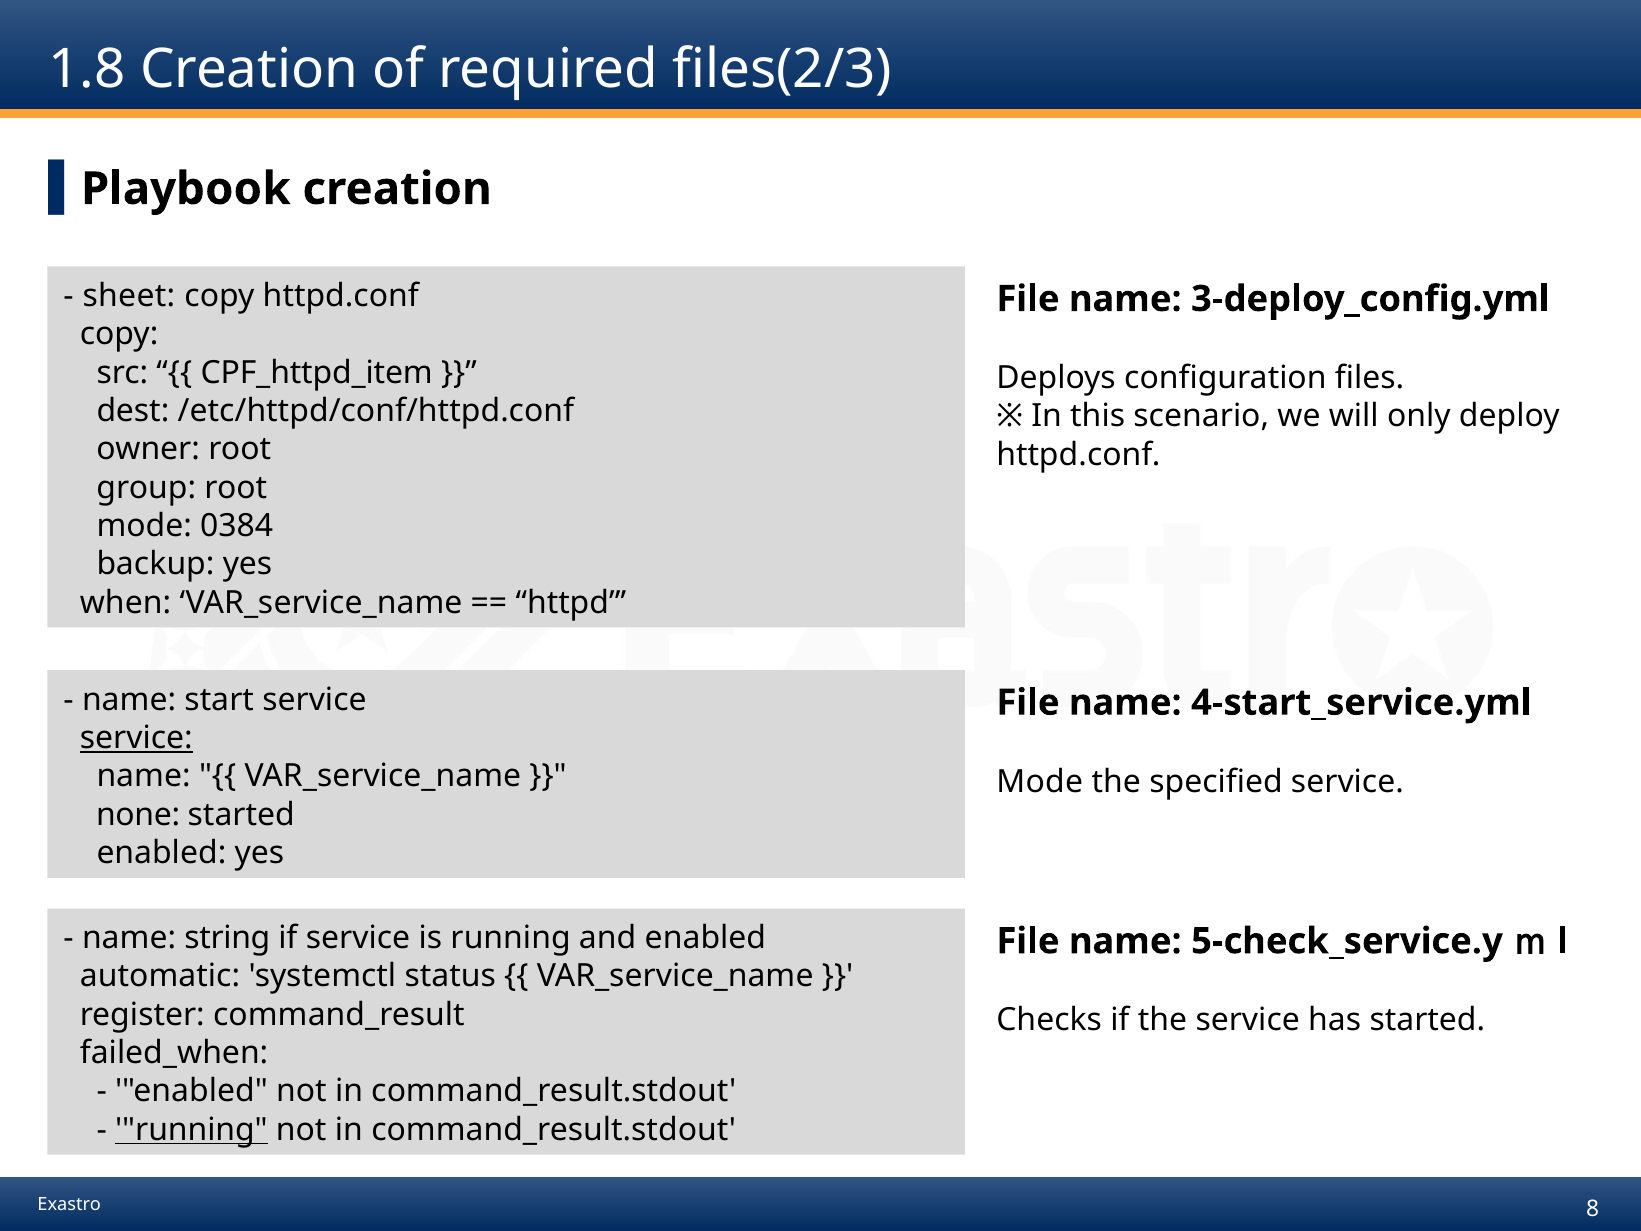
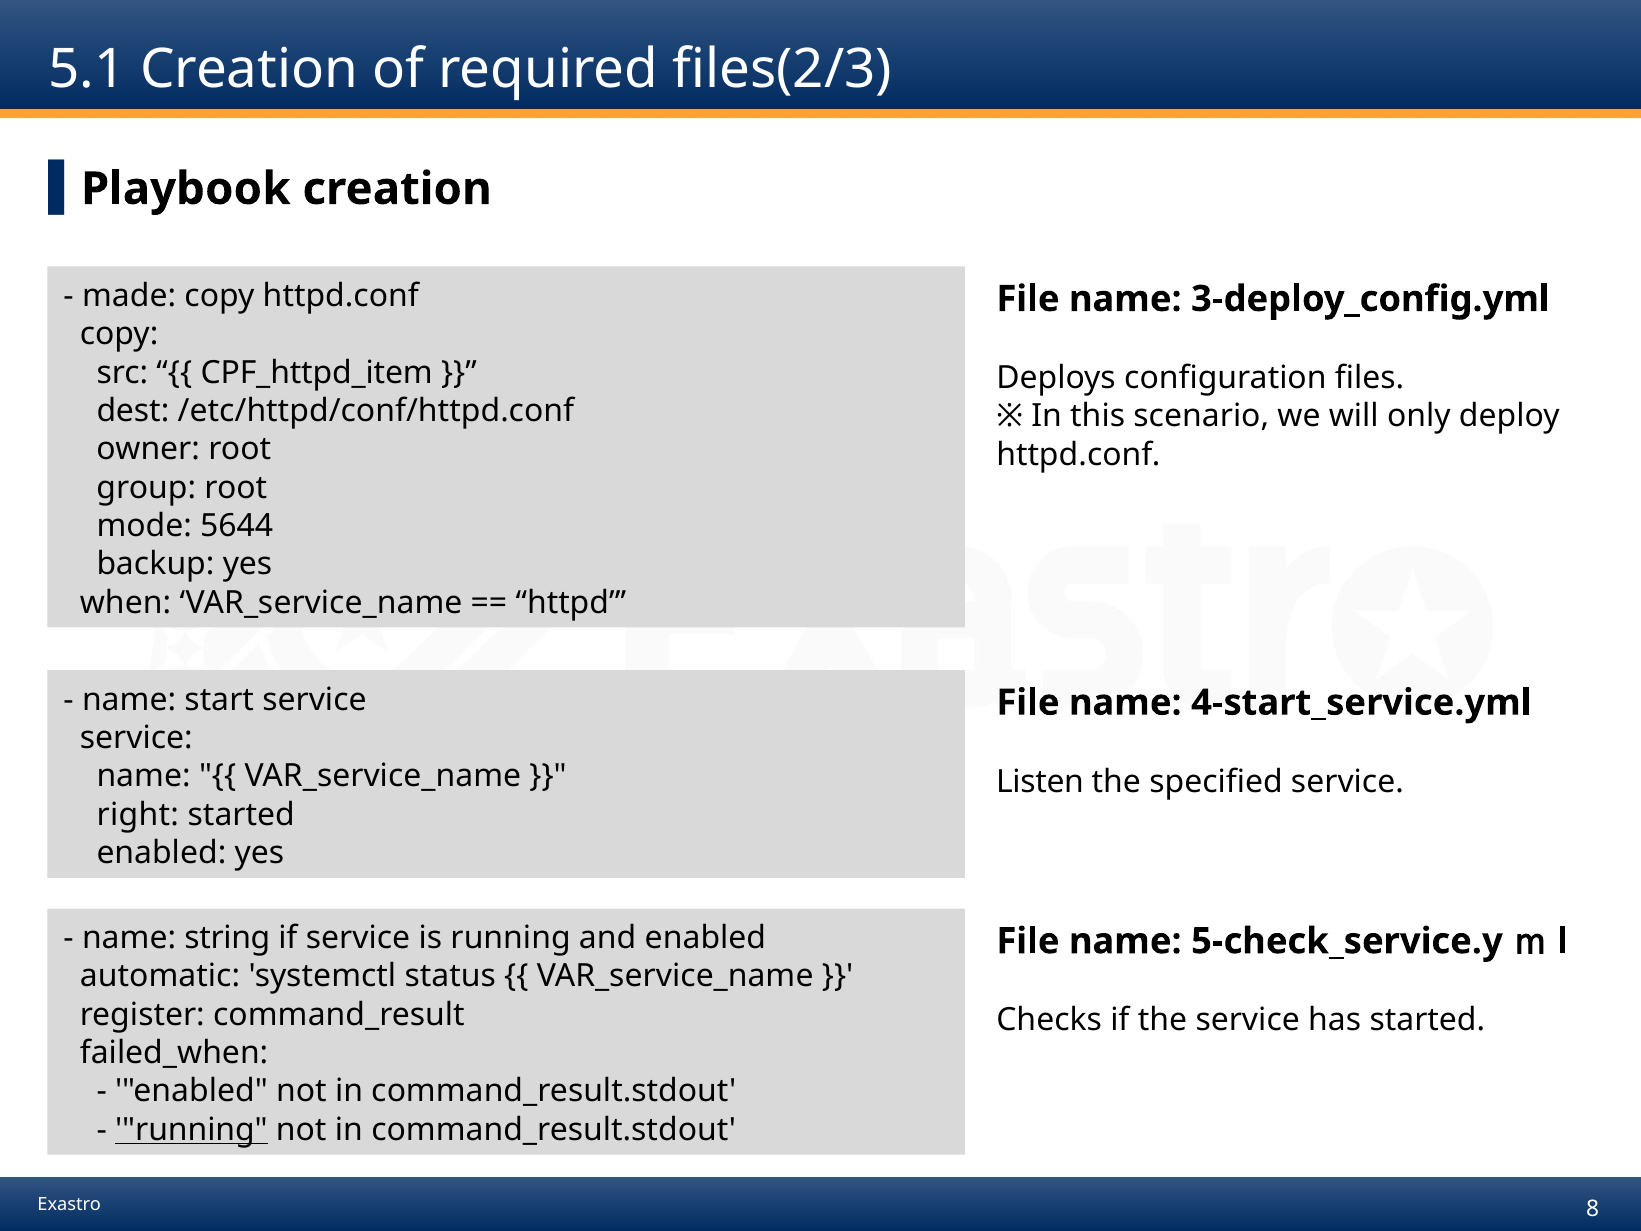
1.8: 1.8 -> 5.1
sheet: sheet -> made
0384: 0384 -> 5644
service at (136, 738) underline: present -> none
Mode at (1040, 782): Mode -> Listen
none: none -> right
